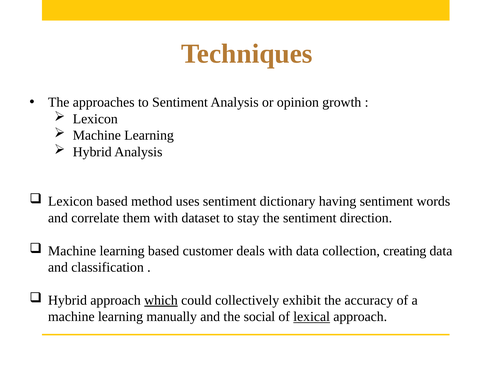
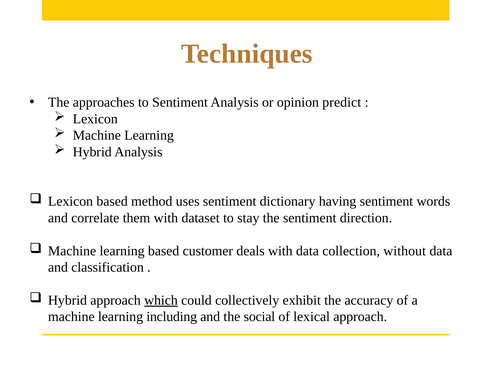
growth: growth -> predict
creating: creating -> without
manually: manually -> including
lexical underline: present -> none
